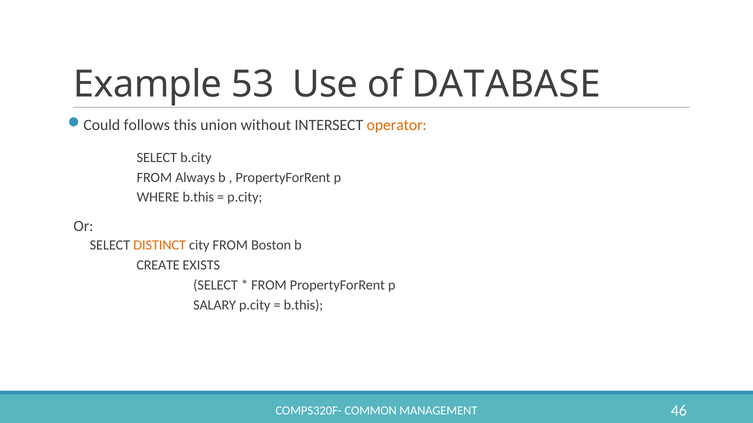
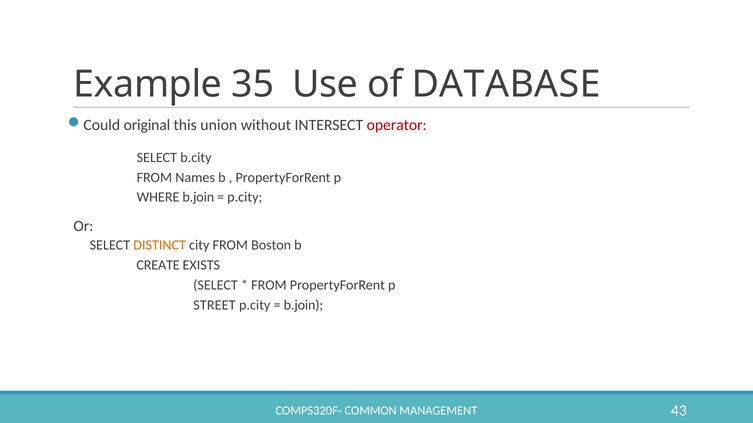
53: 53 -> 35
follows: follows -> original
operator colour: orange -> red
Always: Always -> Names
WHERE b.this: b.this -> b.join
SALARY: SALARY -> STREET
b.this at (303, 305): b.this -> b.join
46: 46 -> 43
